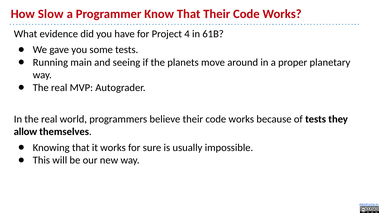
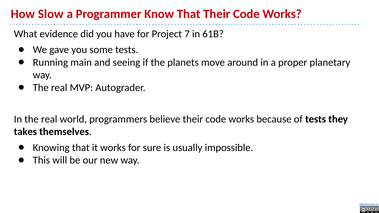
4: 4 -> 7
allow: allow -> takes
